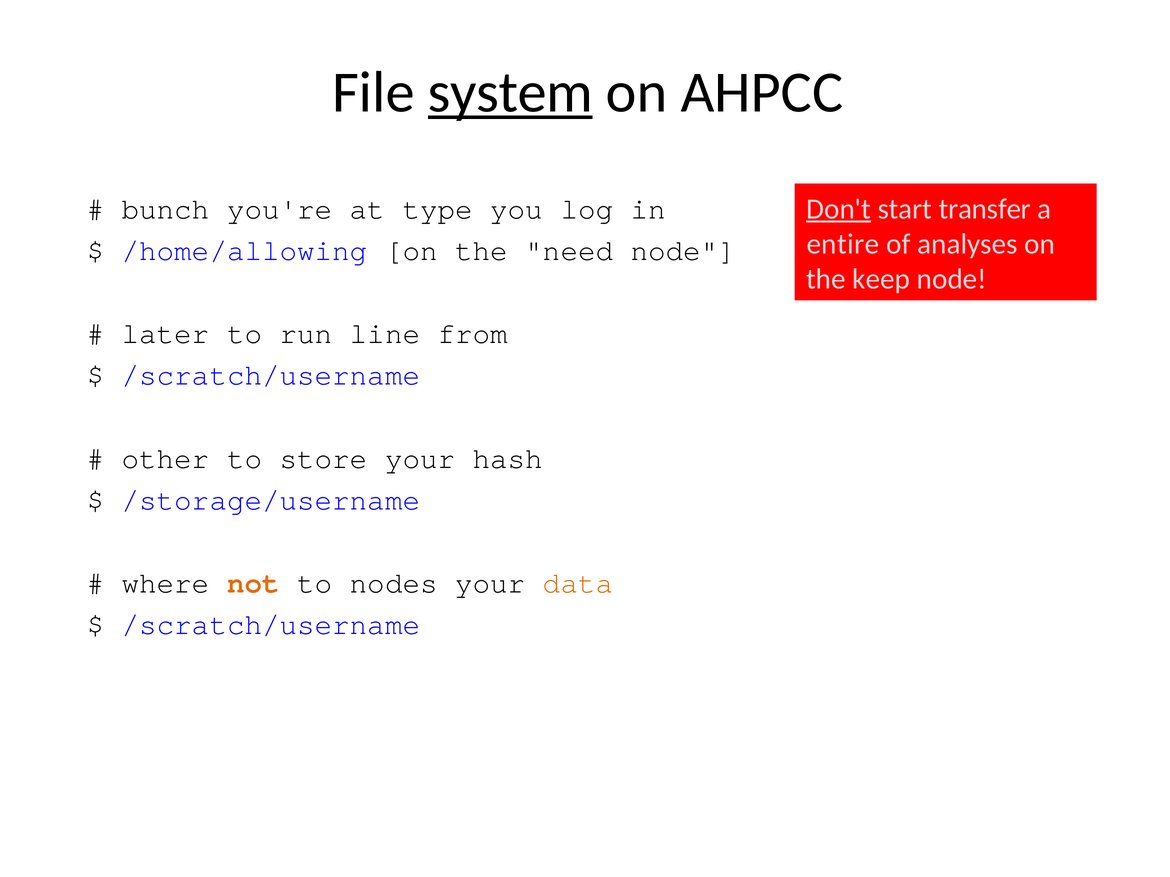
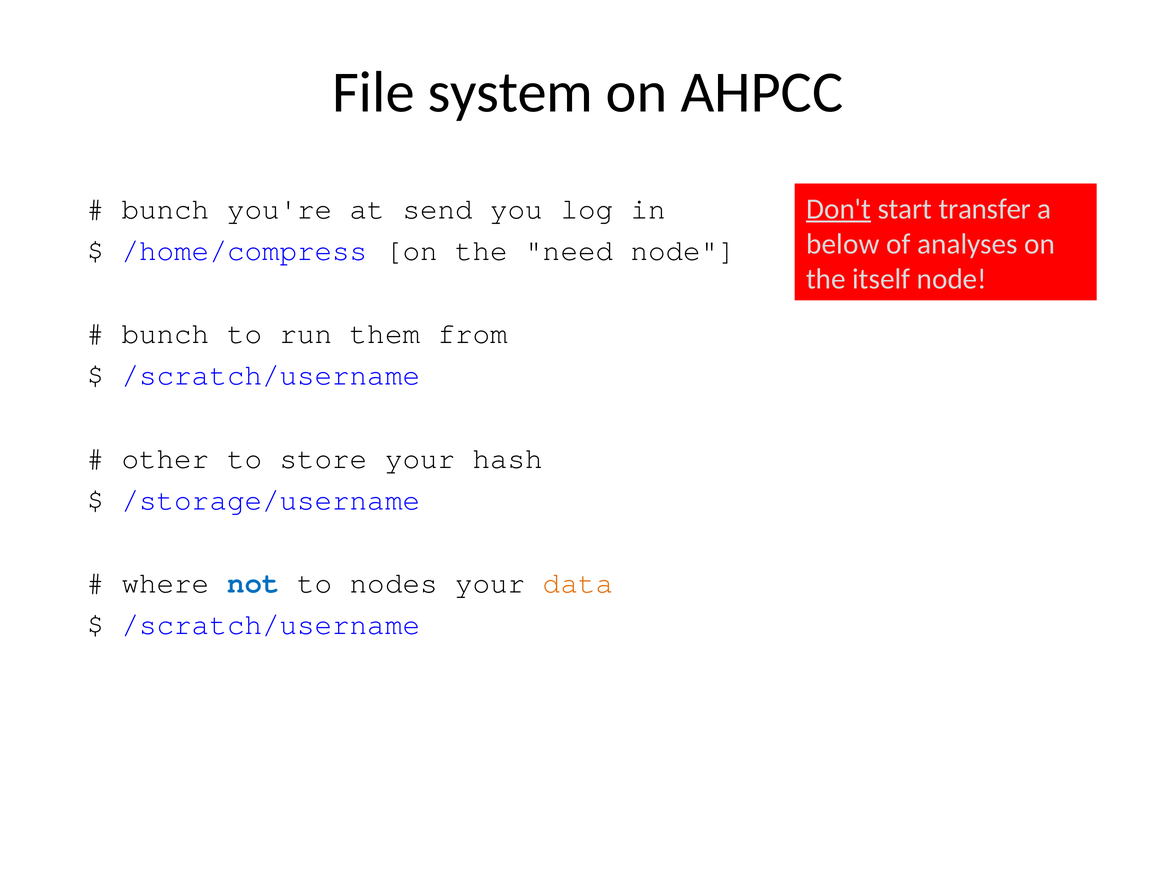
system underline: present -> none
type: type -> send
entire: entire -> below
/home/allowing: /home/allowing -> /home/compress
keep: keep -> itself
later at (166, 334): later -> bunch
line: line -> them
not colour: orange -> blue
